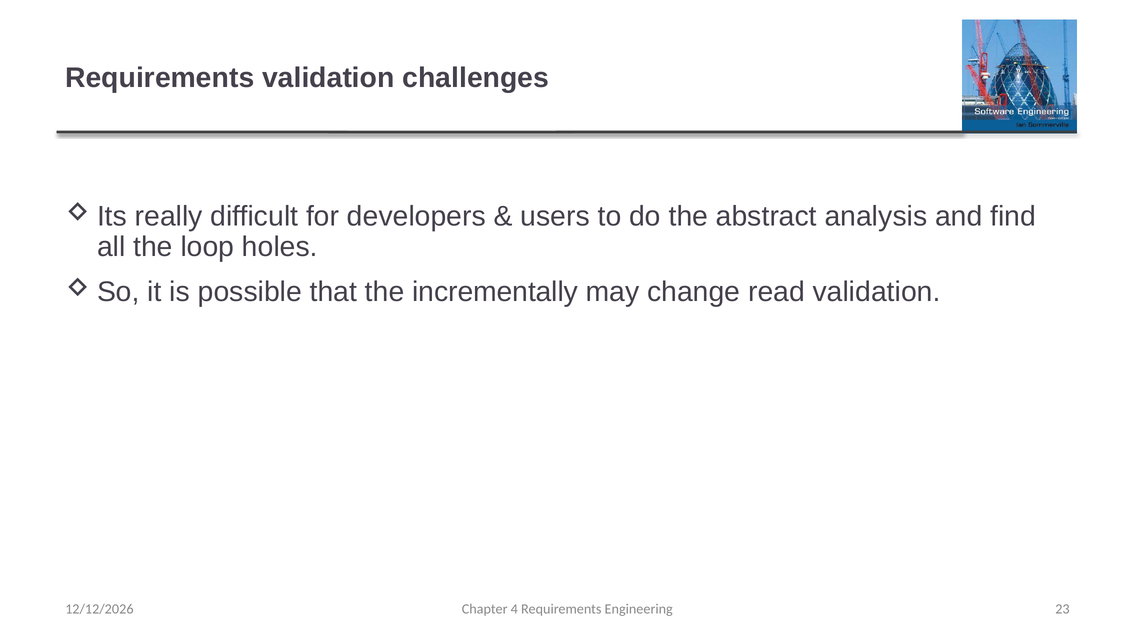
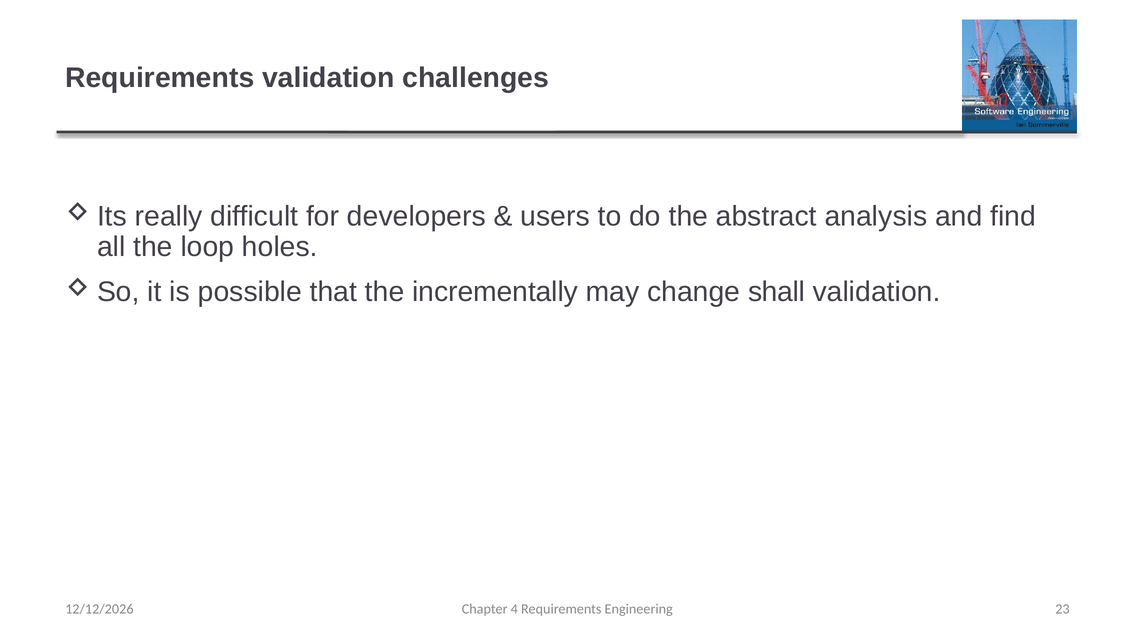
read: read -> shall
